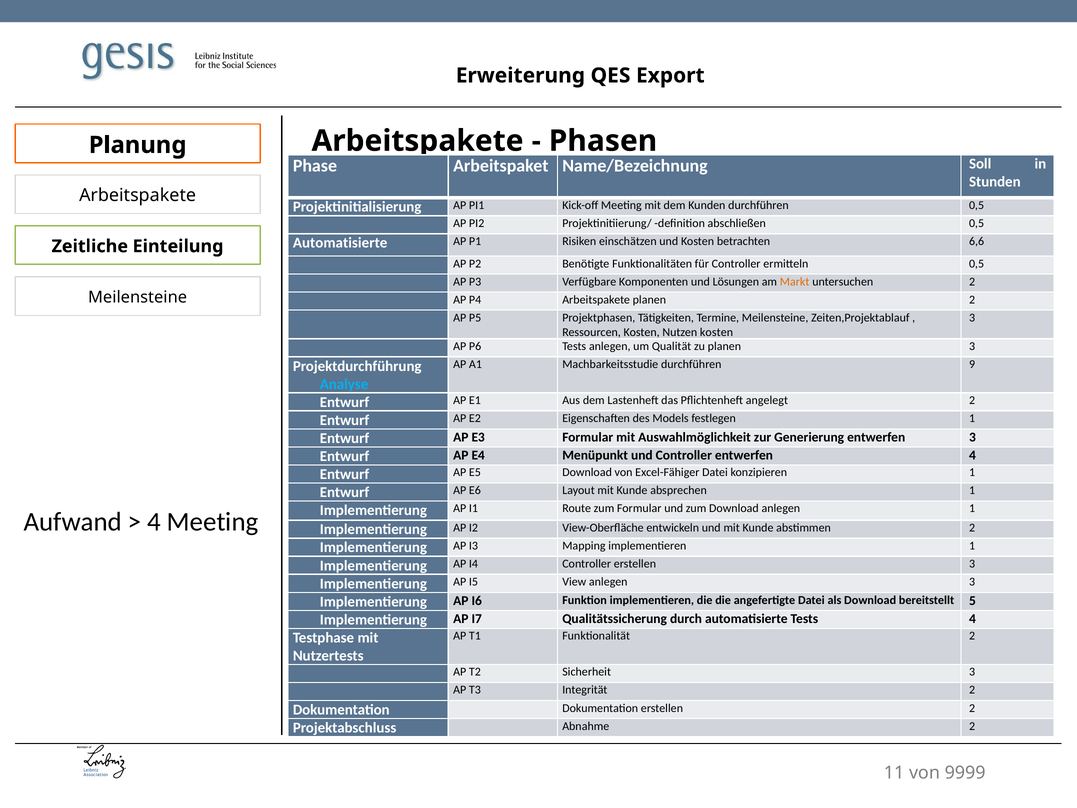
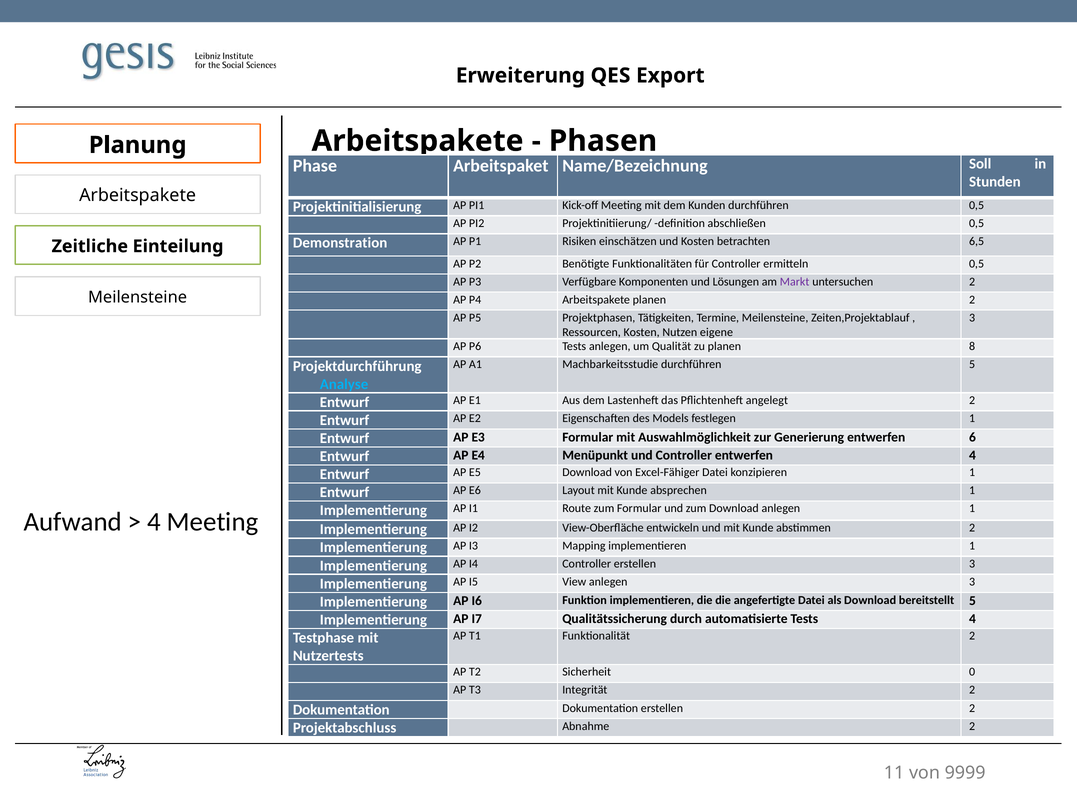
Automatisierte at (340, 243): Automatisierte -> Demonstration
6,6: 6,6 -> 6,5
Markt colour: orange -> purple
Nutzen kosten: kosten -> eigene
planen 3: 3 -> 8
durchführen 9: 9 -> 5
entwerfen 3: 3 -> 6
Sicherheit 3: 3 -> 0
